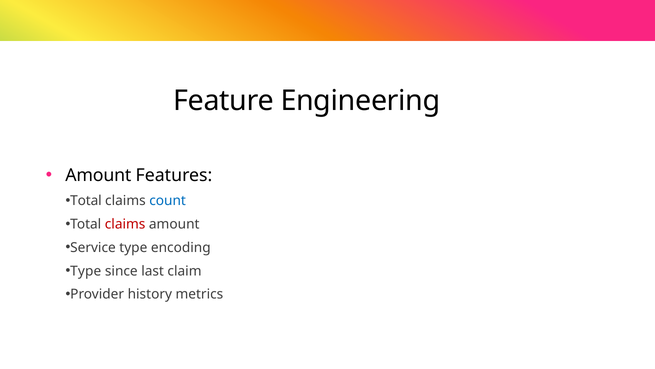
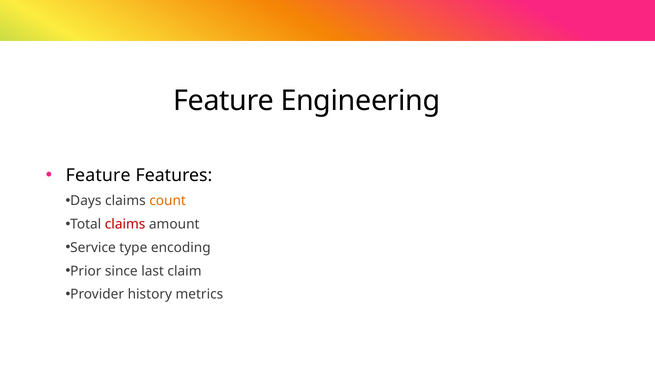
Amount at (98, 175): Amount -> Feature
Total at (86, 201): Total -> Days
count colour: blue -> orange
Type at (86, 271): Type -> Prior
